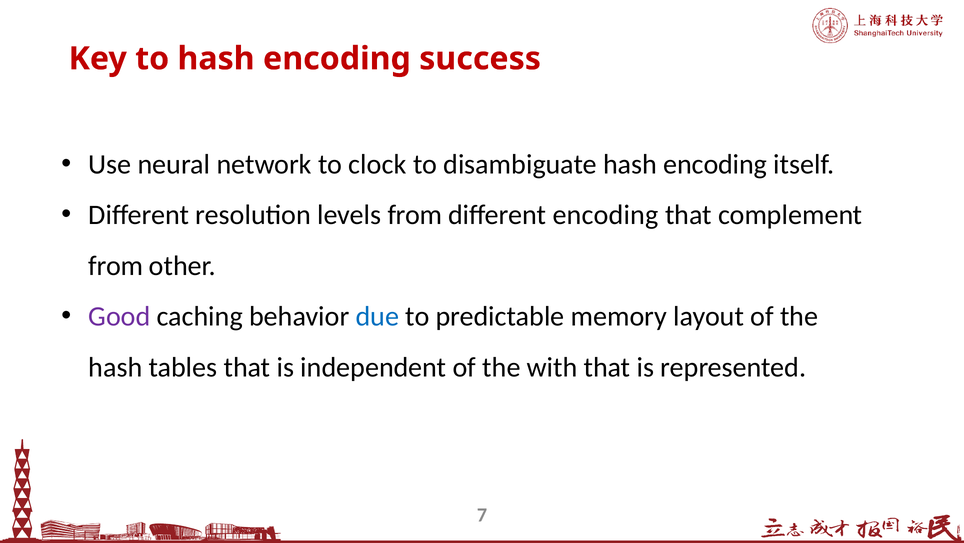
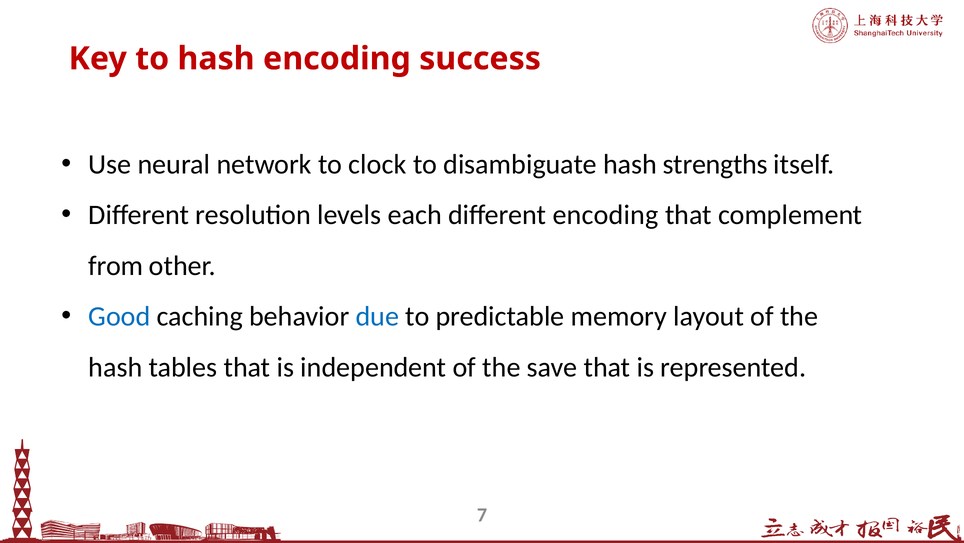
disambiguate hash encoding: encoding -> strengths
levels from: from -> each
Good colour: purple -> blue
with: with -> save
